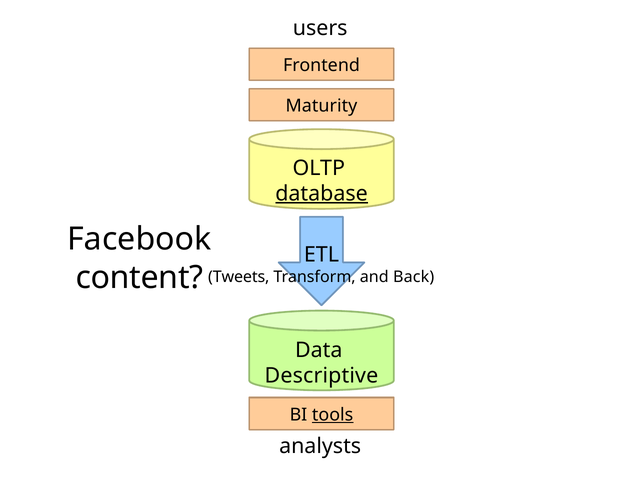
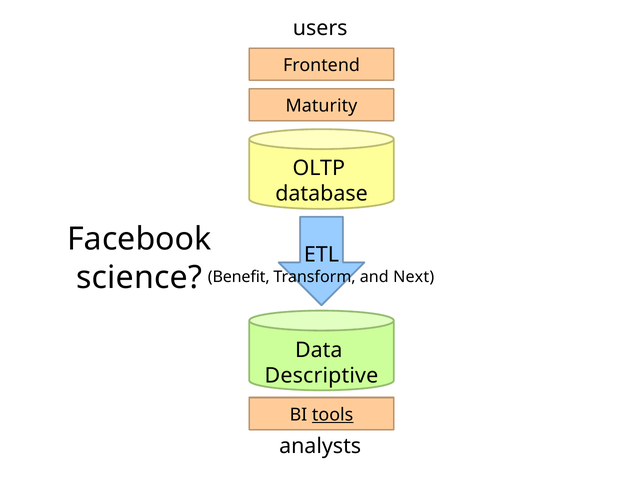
database underline: present -> none
content: content -> science
Tweets: Tweets -> Benefit
Back: Back -> Next
